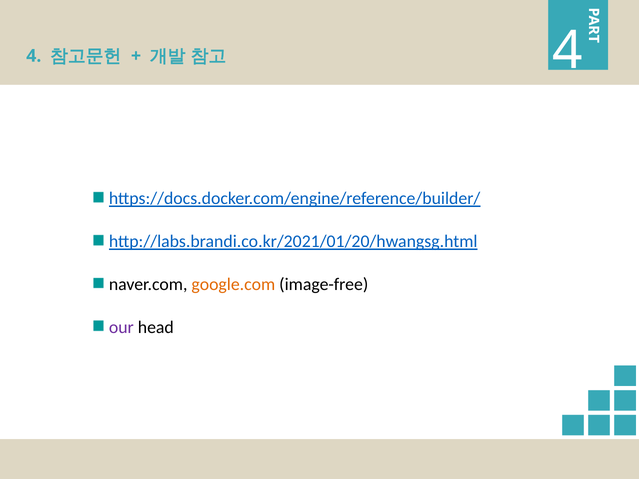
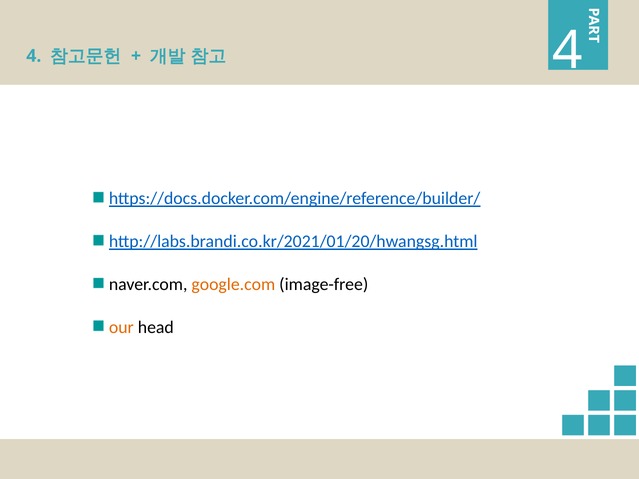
our colour: purple -> orange
